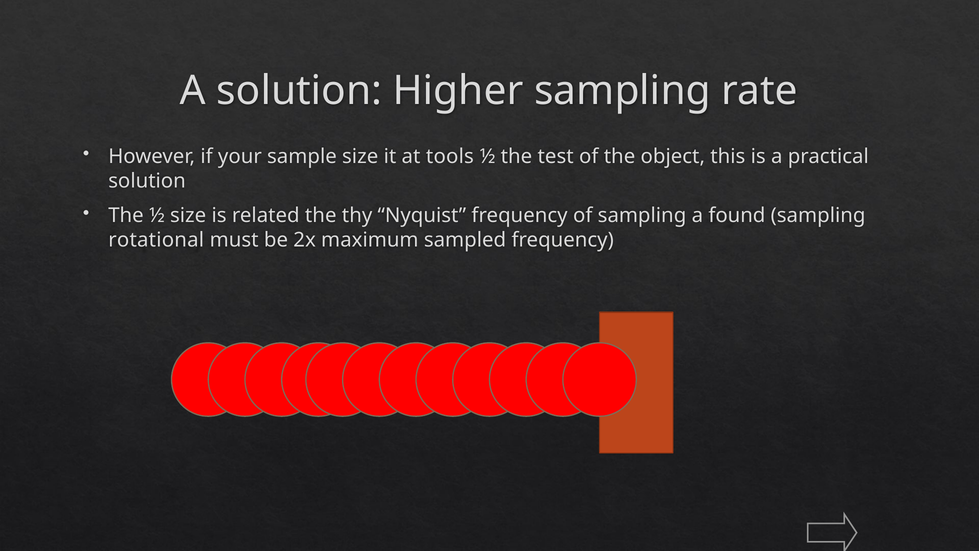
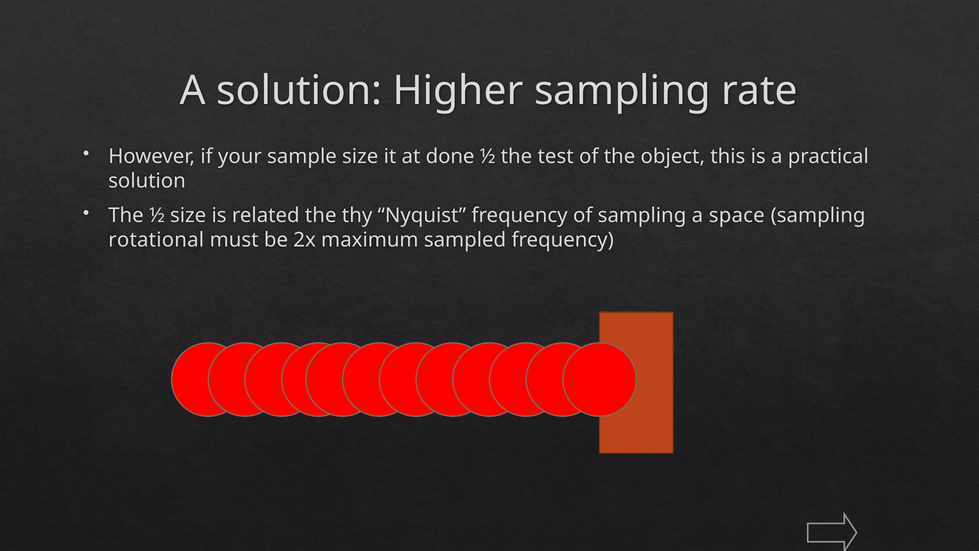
tools: tools -> done
found: found -> space
